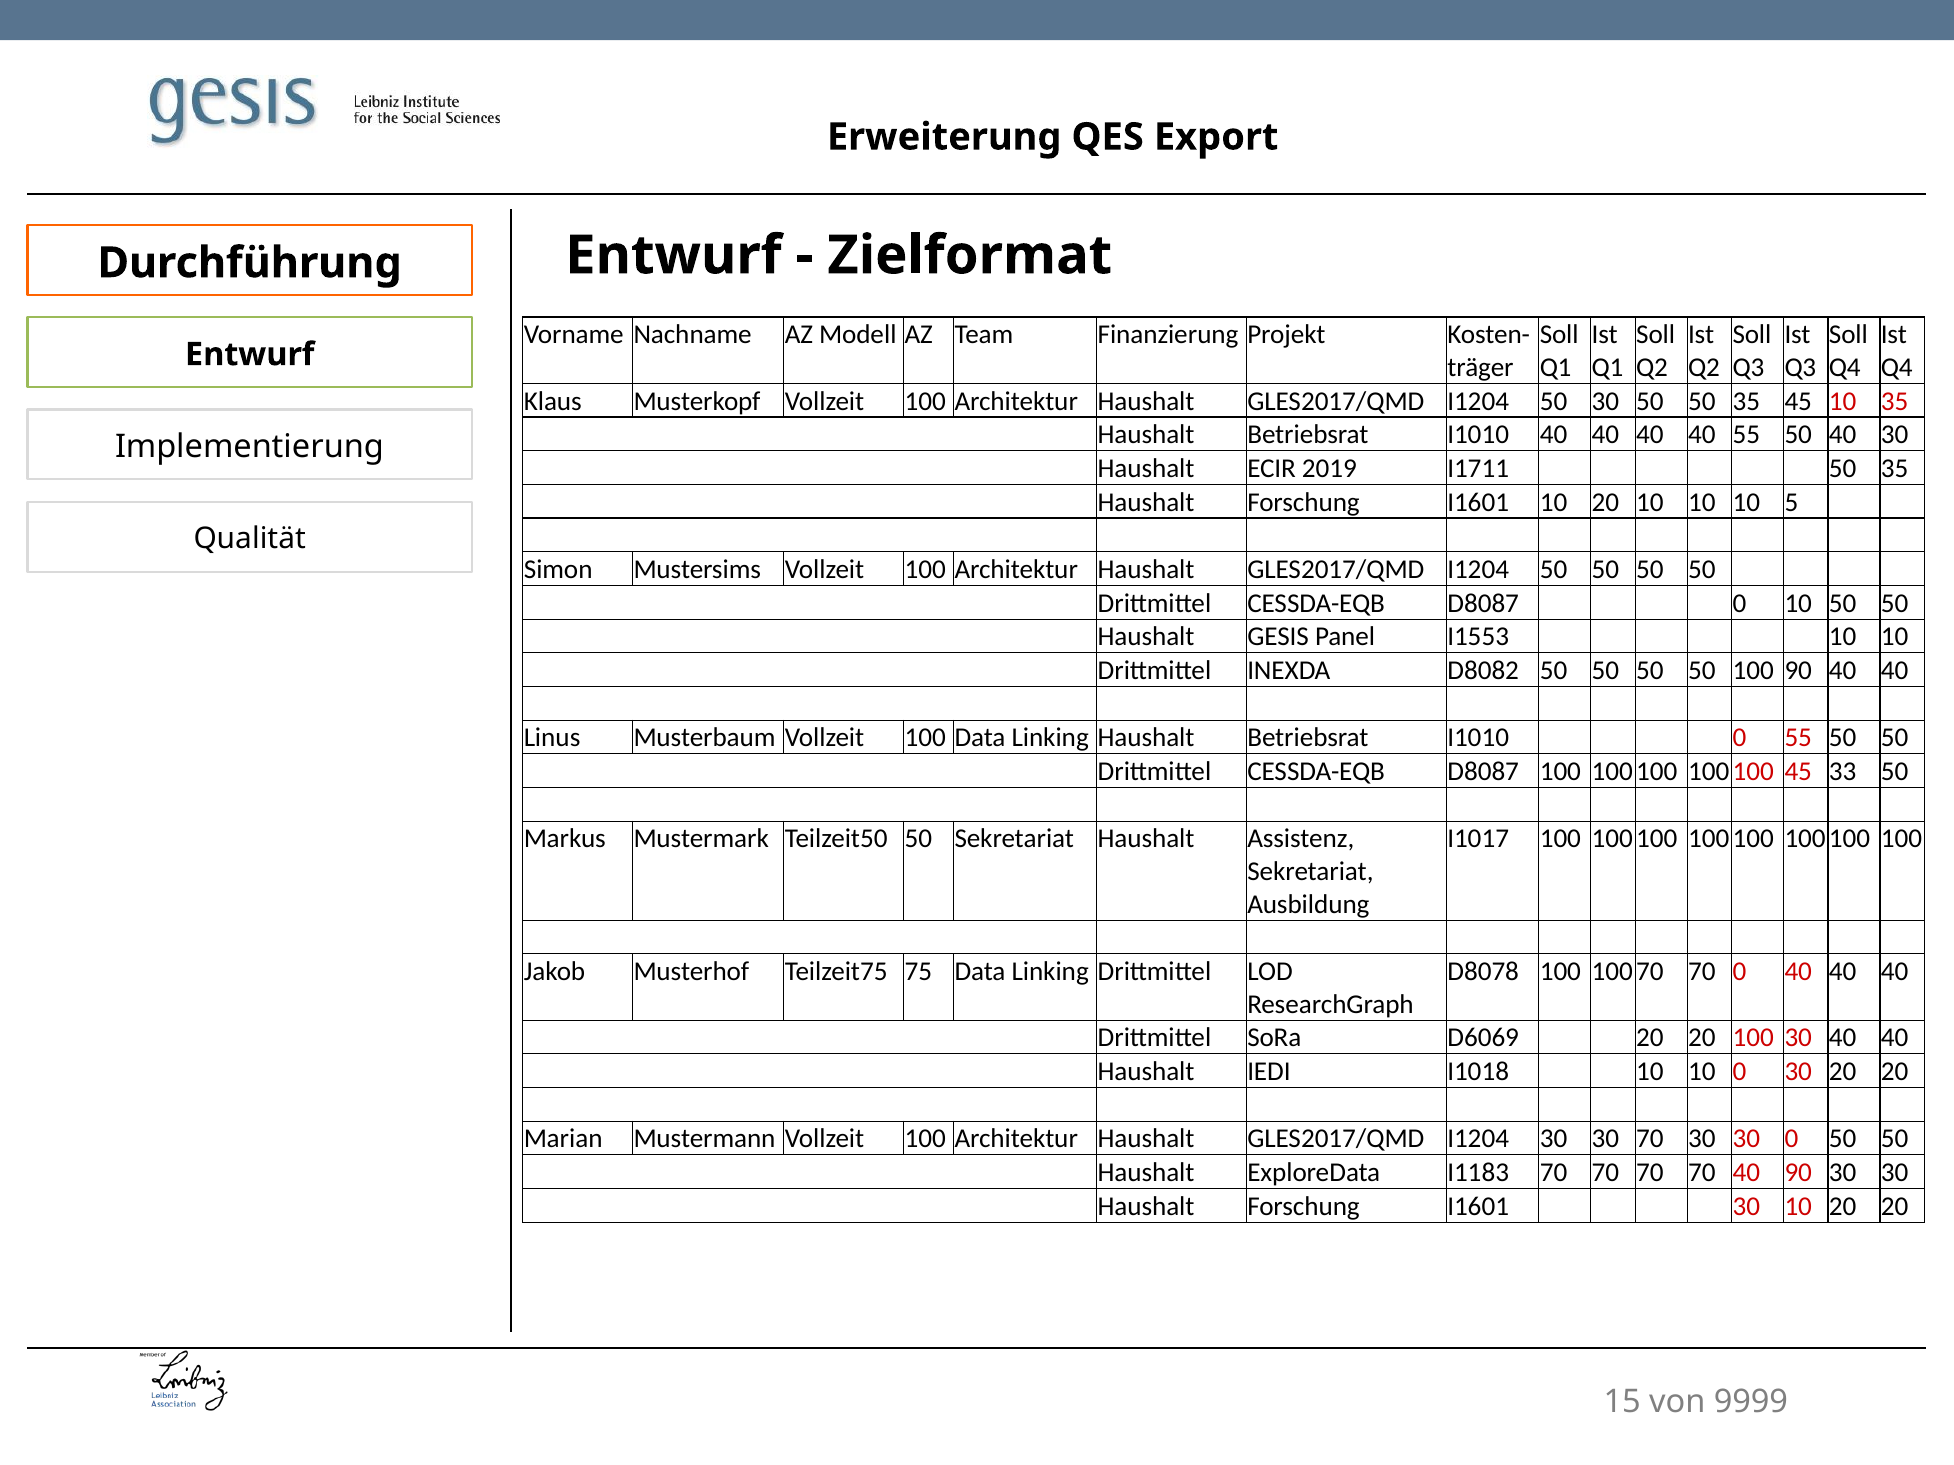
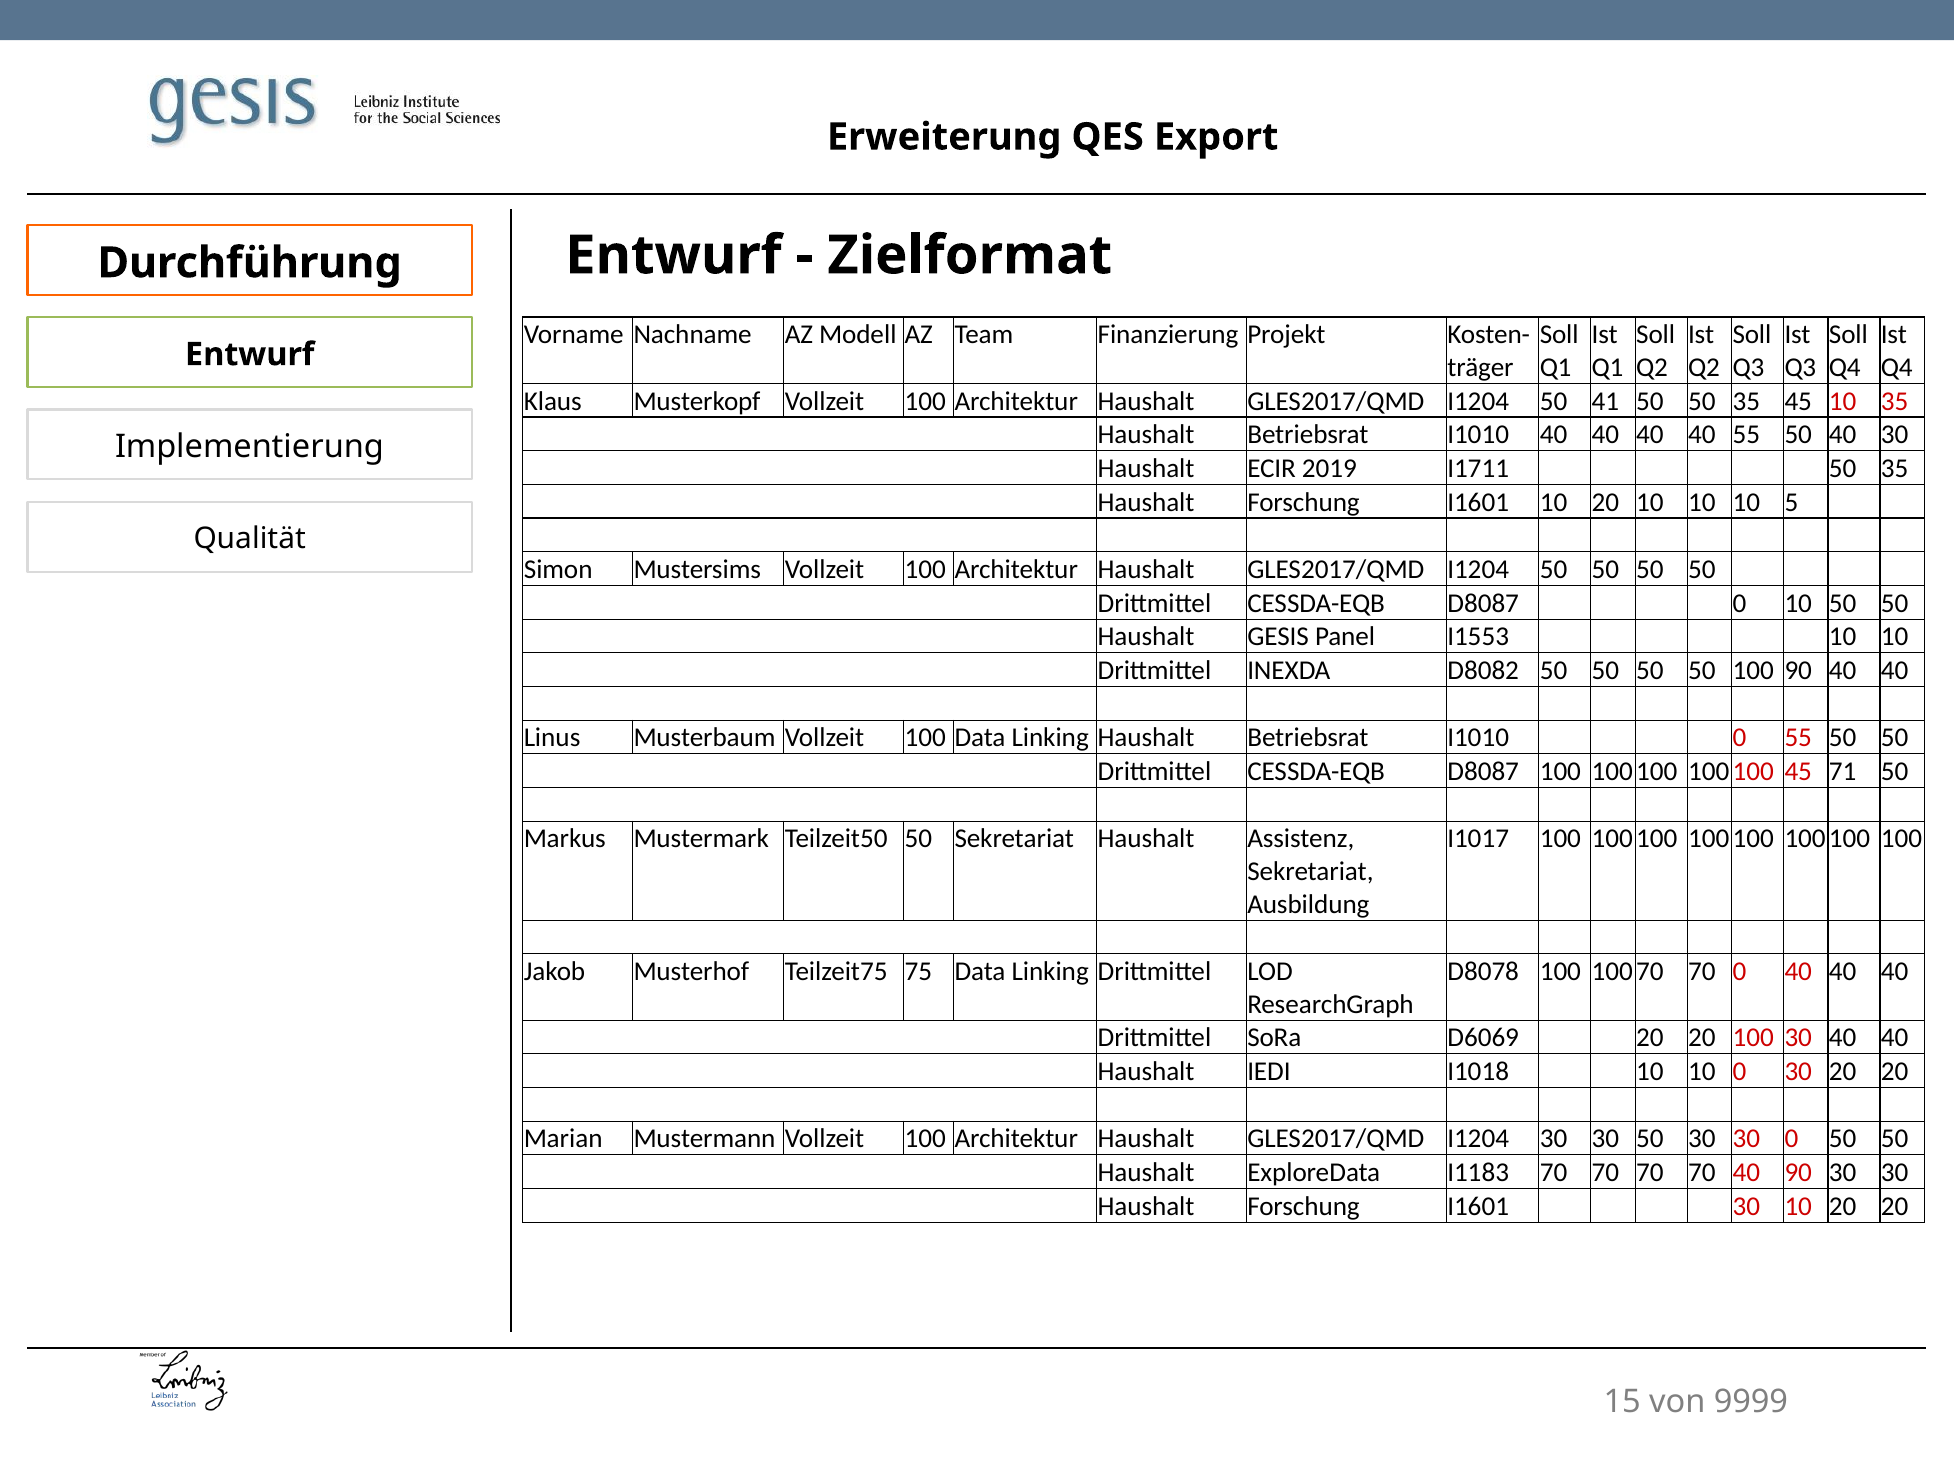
50 30: 30 -> 41
33: 33 -> 71
30 70: 70 -> 50
